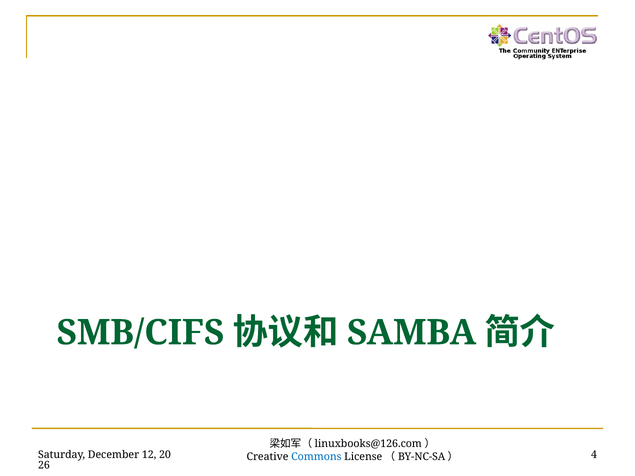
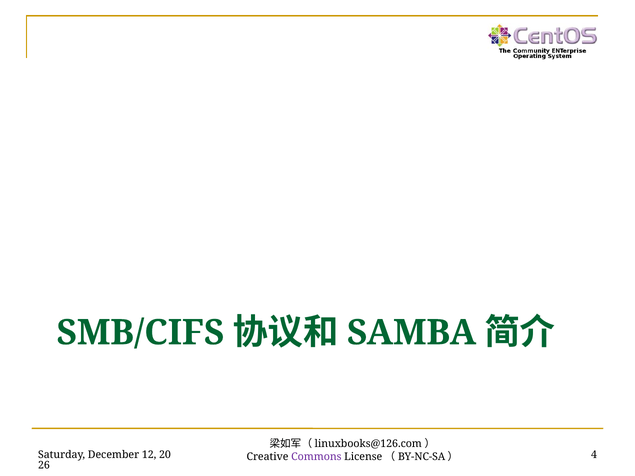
Commons colour: blue -> purple
